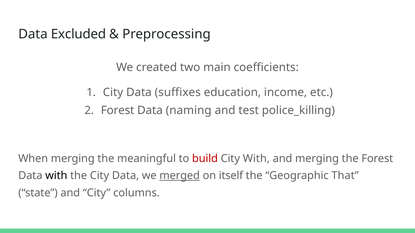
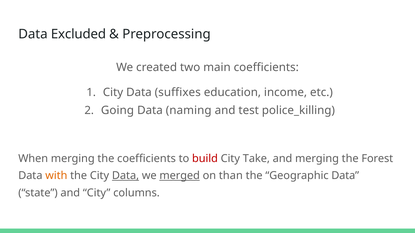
Forest at (118, 111): Forest -> Going
the meaningful: meaningful -> coefficients
City With: With -> Take
with at (56, 176) colour: black -> orange
Data at (126, 176) underline: none -> present
itself: itself -> than
Geographic That: That -> Data
